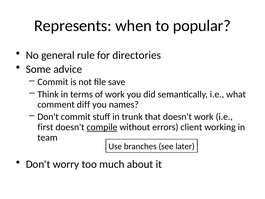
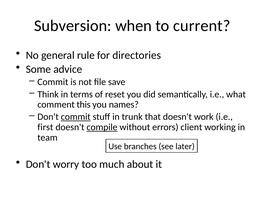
Represents: Represents -> Subversion
popular: popular -> current
of work: work -> reset
diff: diff -> this
commit at (76, 117) underline: none -> present
